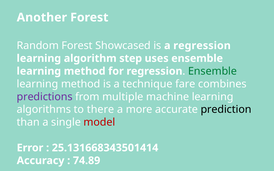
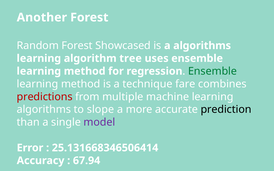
a regression: regression -> algorithms
step: step -> tree
predictions colour: purple -> red
there: there -> slope
model colour: red -> purple
25.131668343501414: 25.131668343501414 -> 25.131668346506414
74.89: 74.89 -> 67.94
